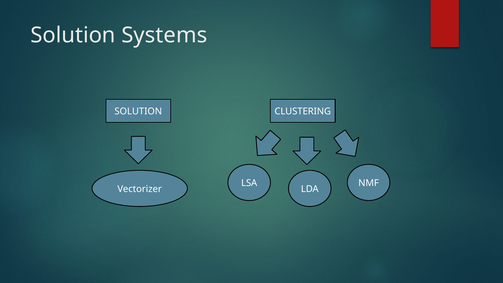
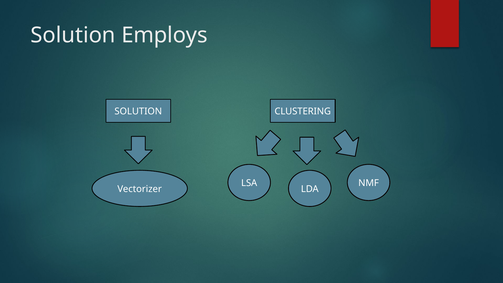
Systems: Systems -> Employs
